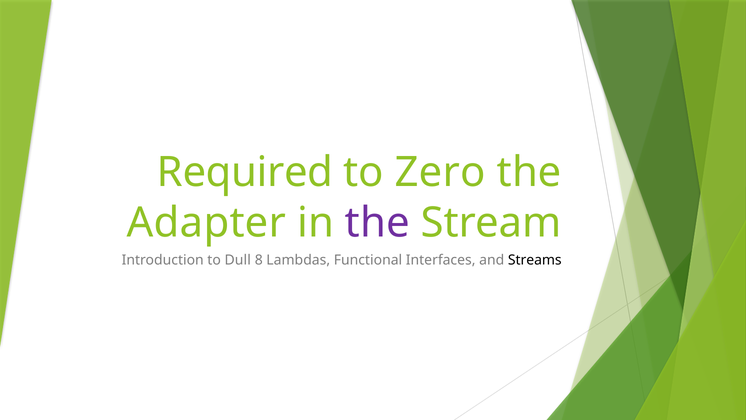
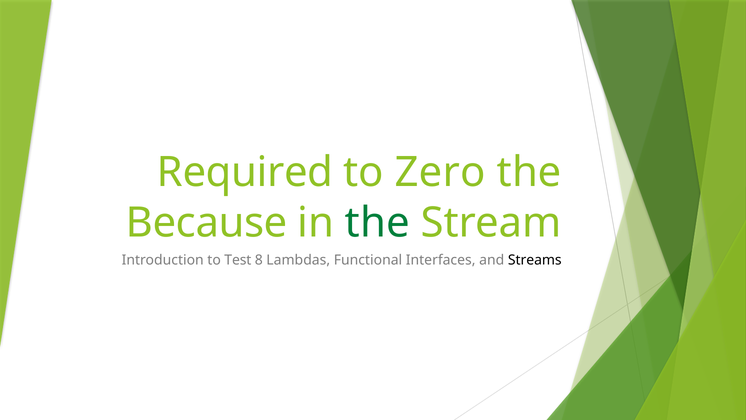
Adapter: Adapter -> Because
the at (377, 223) colour: purple -> green
Dull: Dull -> Test
